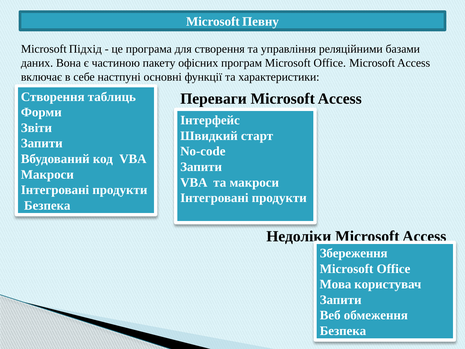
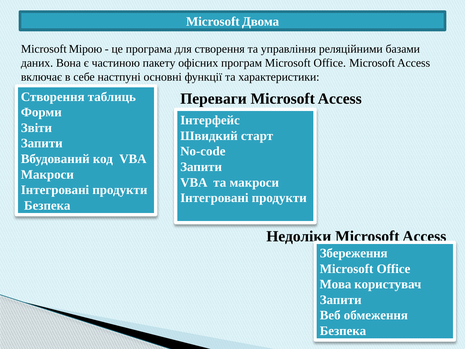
Певну: Певну -> Двома
Підхід: Підхід -> Мірою
